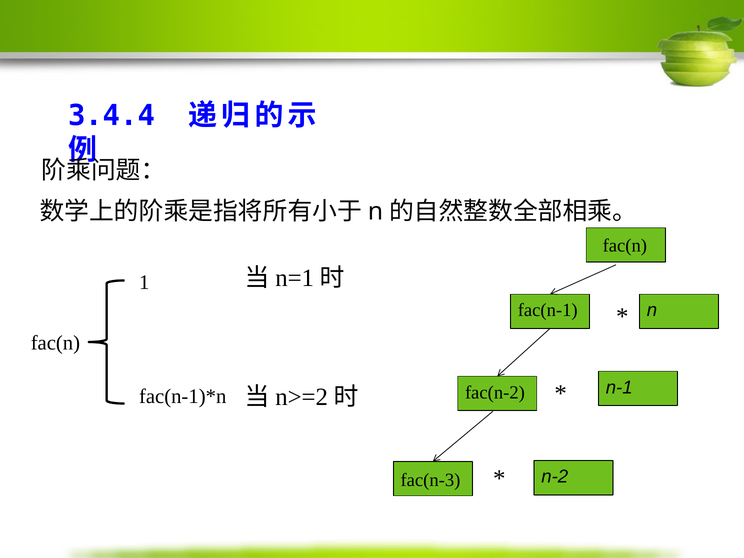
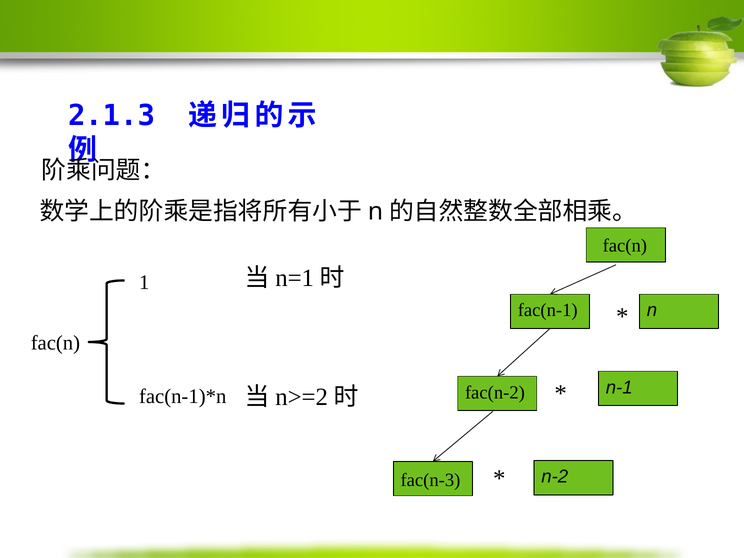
3.4.4: 3.4.4 -> 2.1.3
